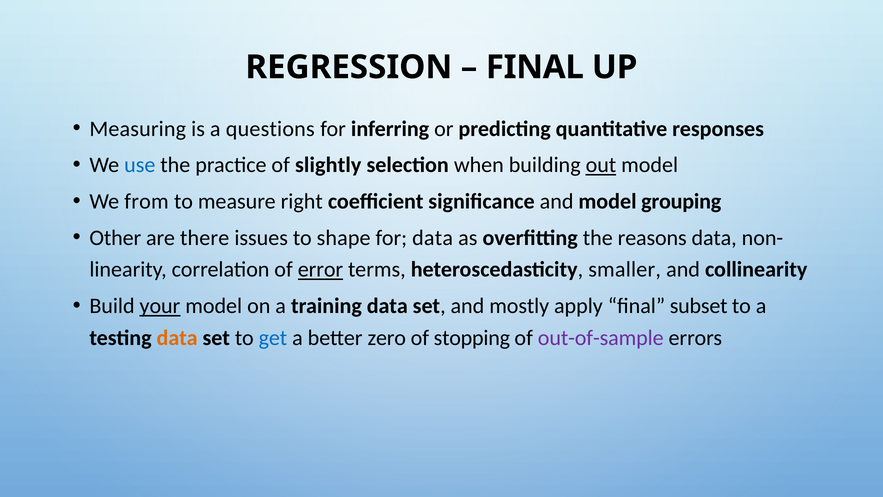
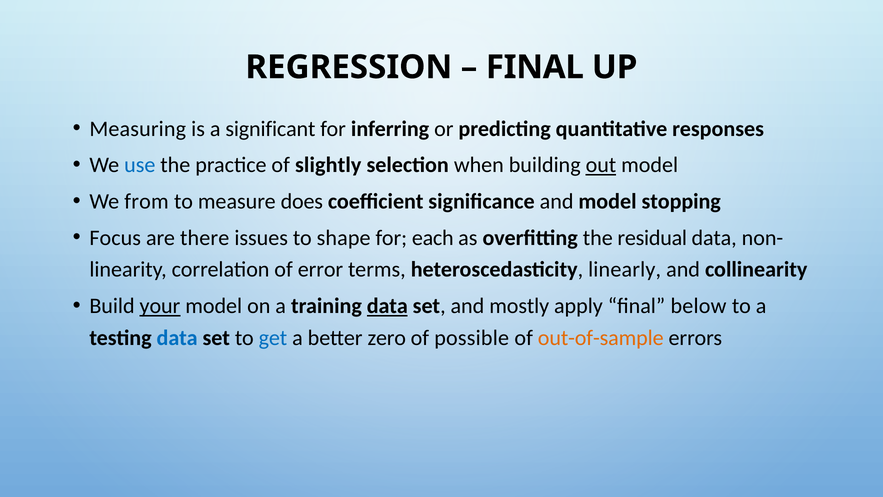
questions: questions -> significant
right: right -> does
grouping: grouping -> stopping
Other: Other -> Focus
for data: data -> each
reasons: reasons -> residual
error underline: present -> none
smaller: smaller -> linearly
data at (387, 306) underline: none -> present
subset: subset -> below
data at (177, 338) colour: orange -> blue
stopping: stopping -> possible
out-of-sample colour: purple -> orange
